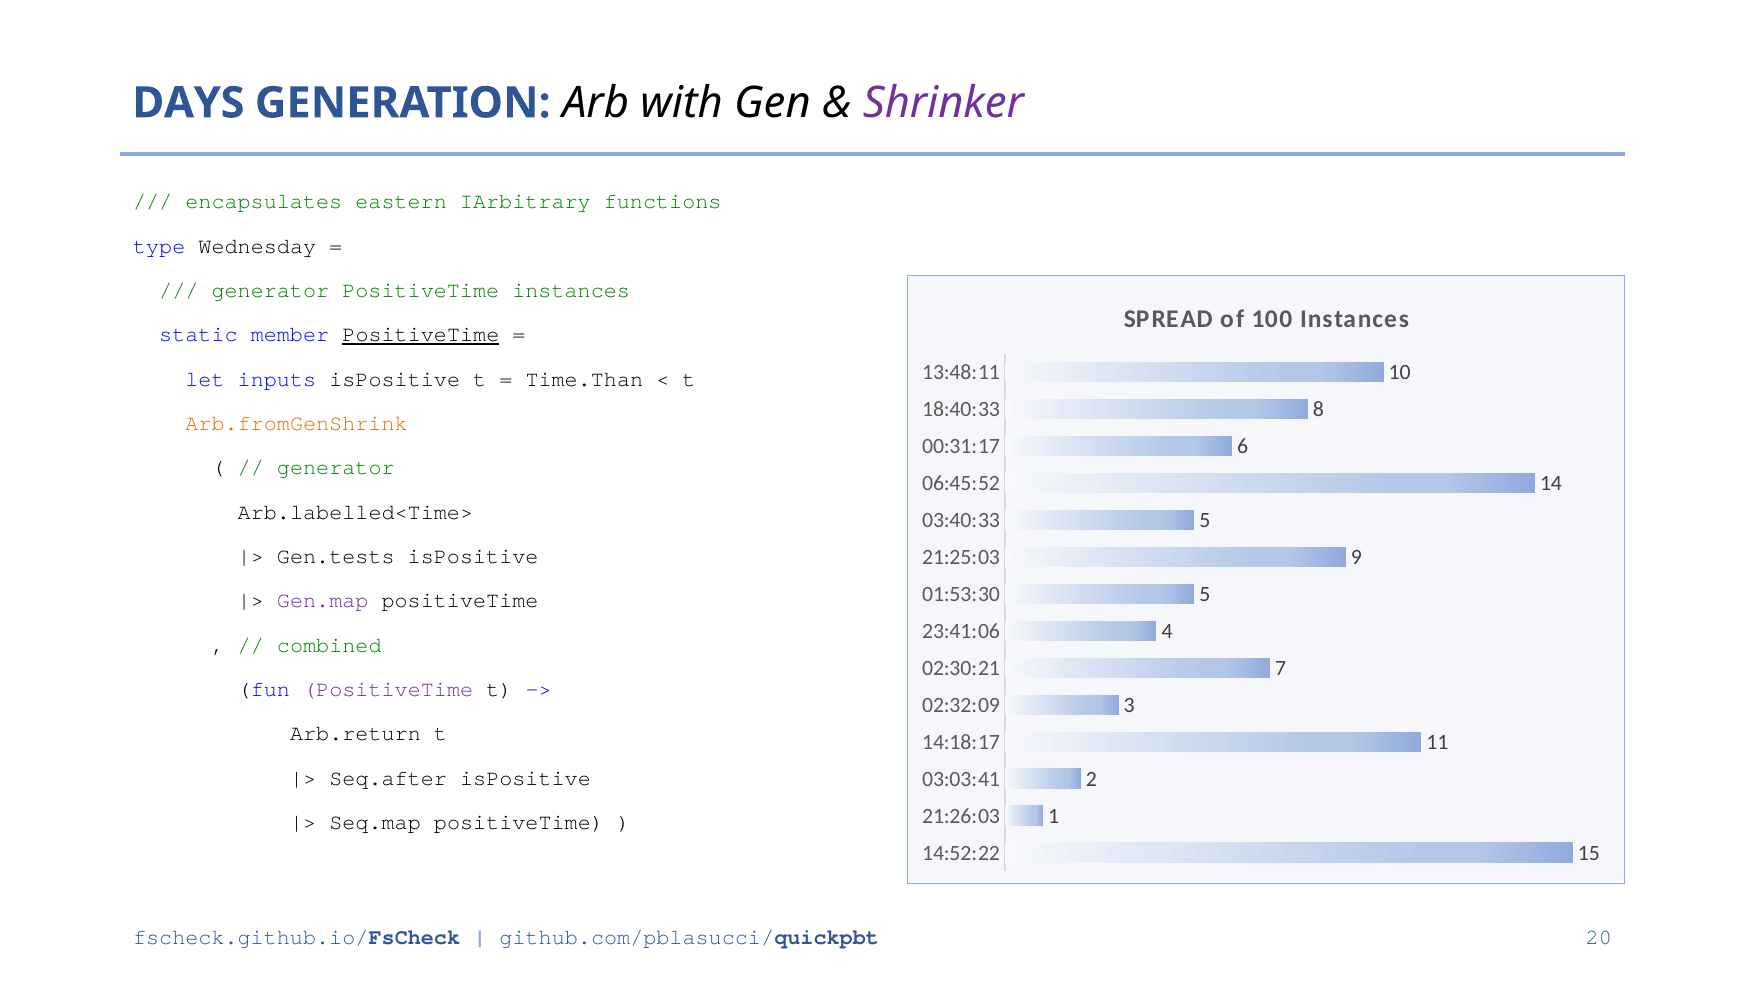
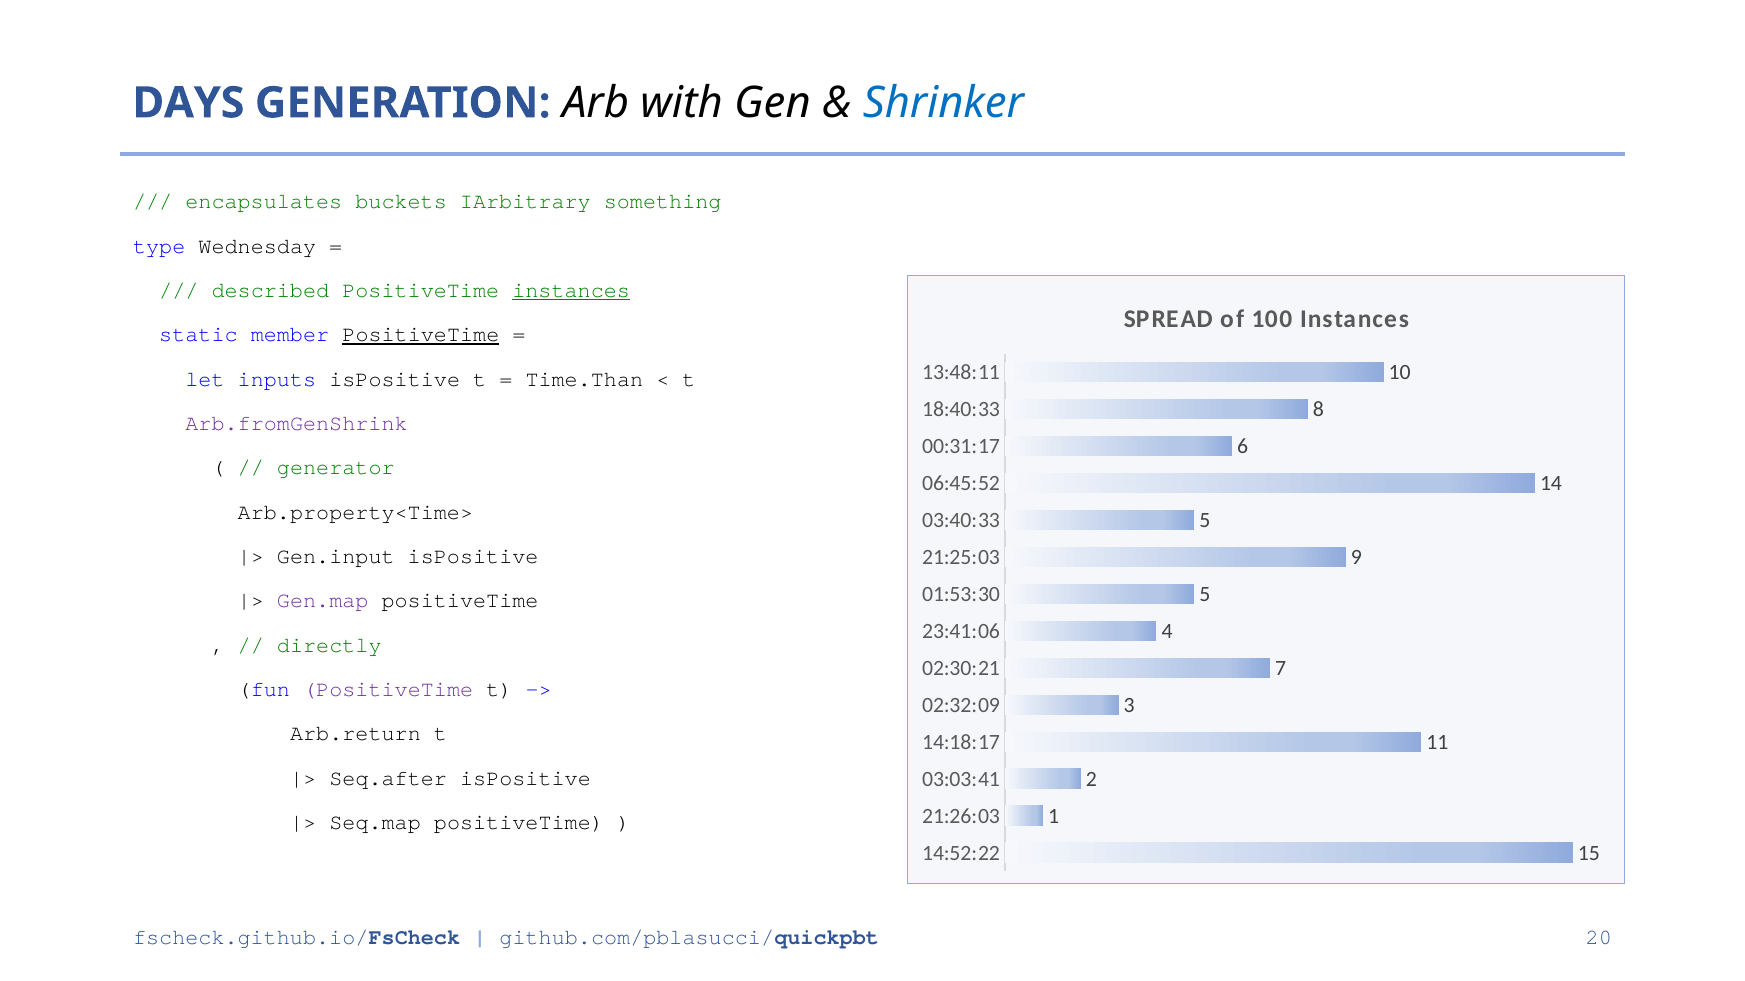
Shrinker colour: purple -> blue
eastern: eastern -> buckets
functions: functions -> something
generator at (270, 290): generator -> described
instances at (571, 290) underline: none -> present
Arb.fromGenShrink colour: orange -> purple
Arb.labelled<Time>: Arb.labelled<Time> -> Arb.property<Time>
Gen.tests: Gen.tests -> Gen.input
combined: combined -> directly
